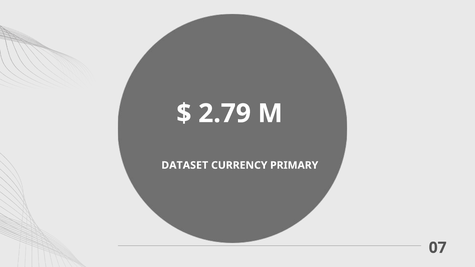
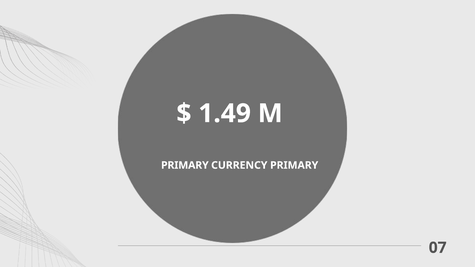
2.79: 2.79 -> 1.49
DATASET at (185, 165): DATASET -> PRIMARY
